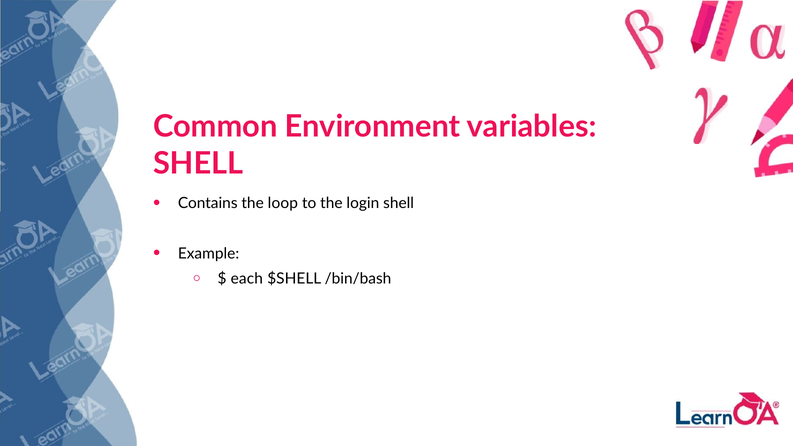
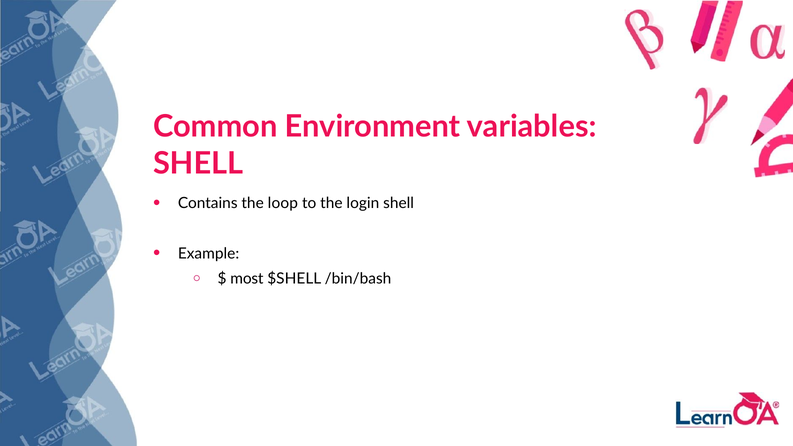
each: each -> most
